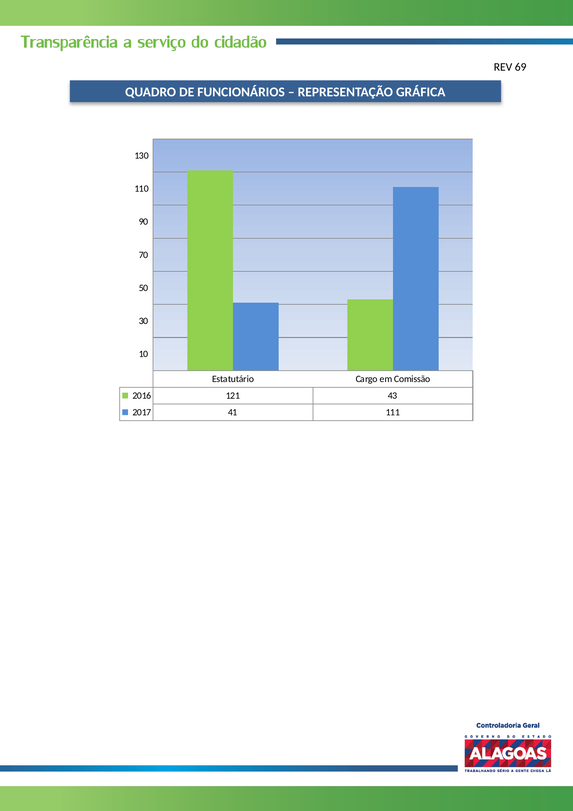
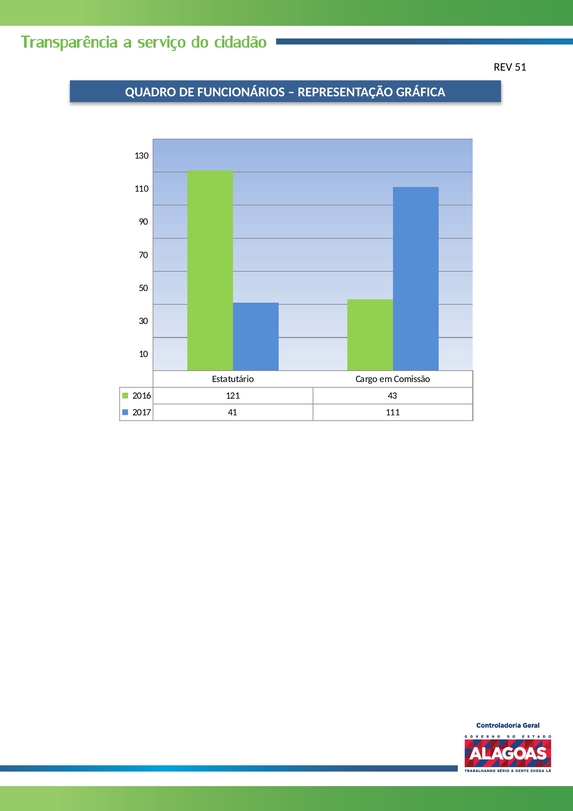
69: 69 -> 51
